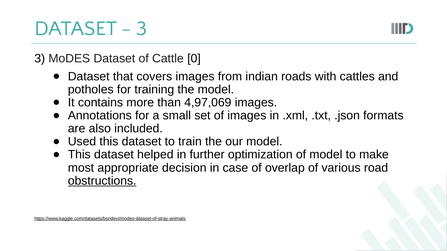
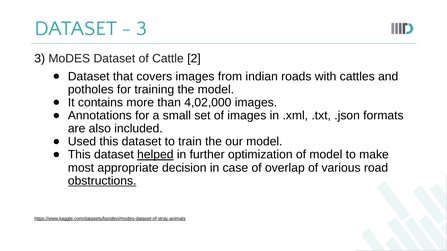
0: 0 -> 2
4,97,069: 4,97,069 -> 4,02,000
helped underline: none -> present
